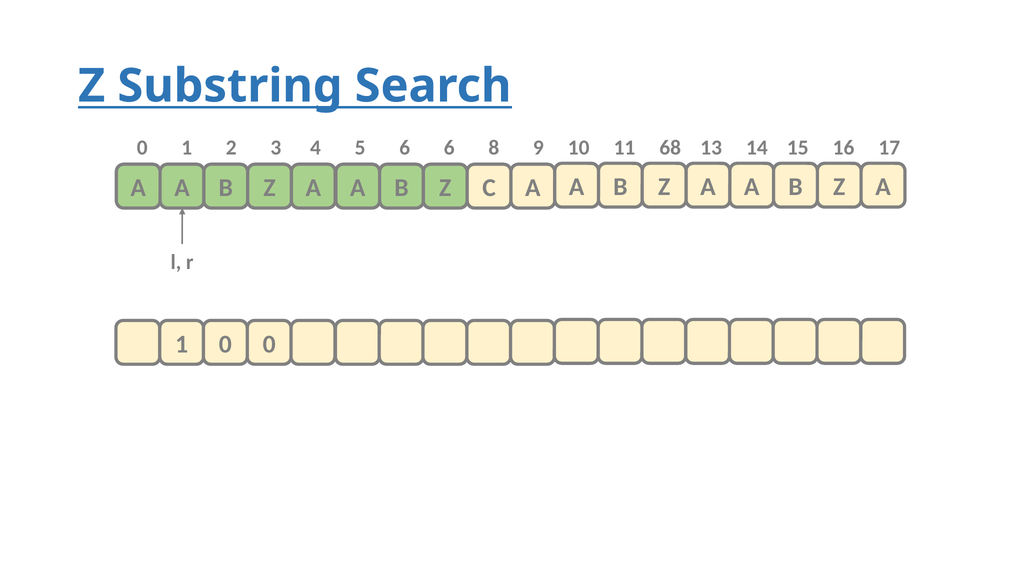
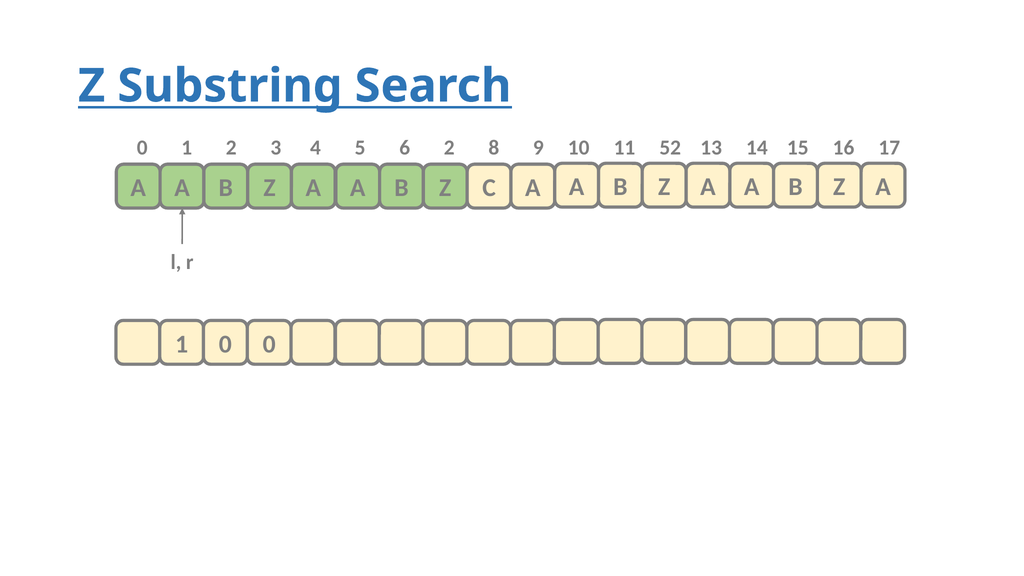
6 6: 6 -> 2
68: 68 -> 52
